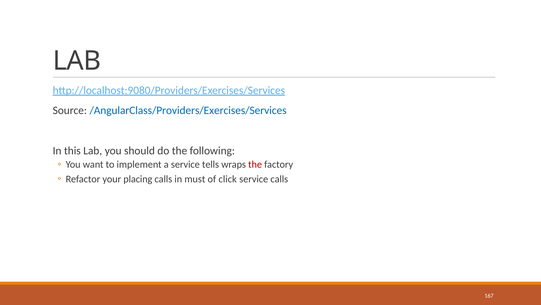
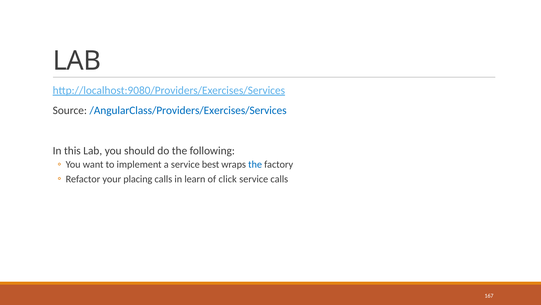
tells: tells -> best
the at (255, 164) colour: red -> blue
must: must -> learn
